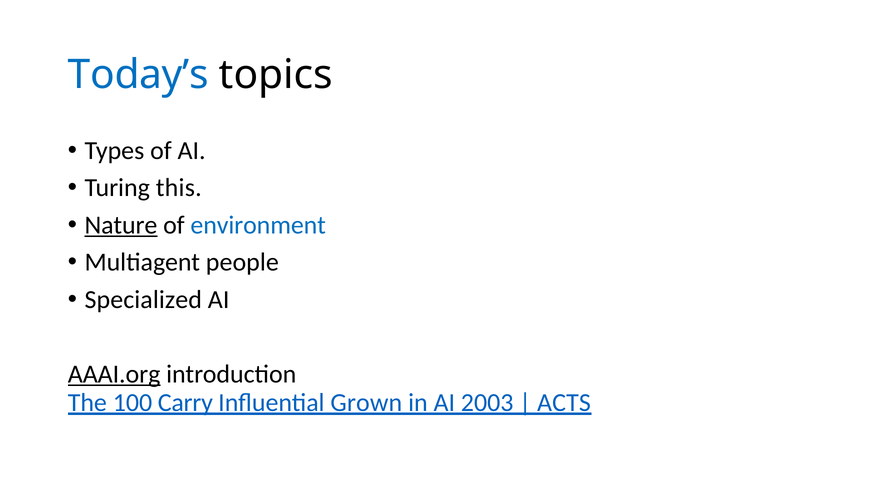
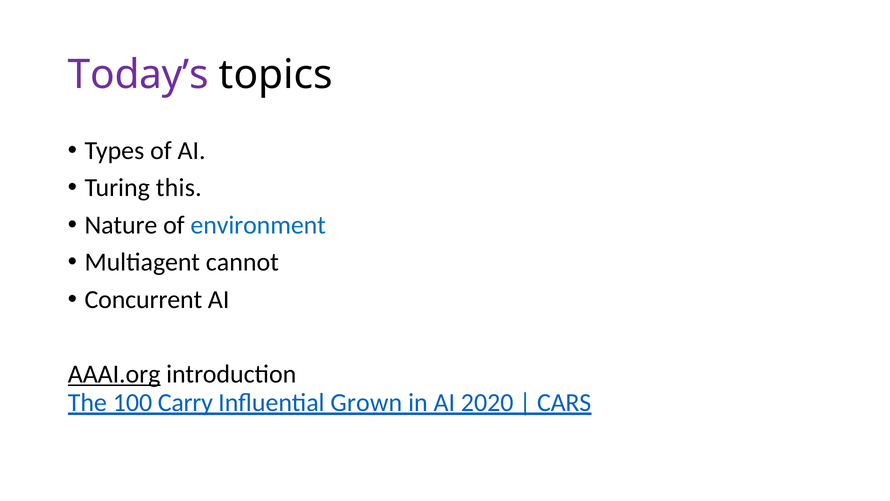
Today’s colour: blue -> purple
Nature underline: present -> none
people: people -> cannot
Specialized: Specialized -> Concurrent
2003: 2003 -> 2020
ACTS: ACTS -> CARS
